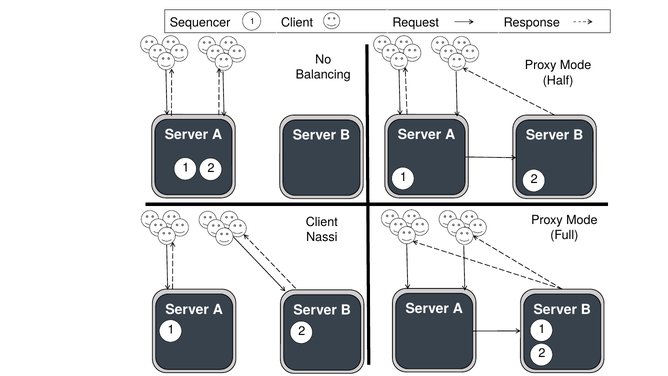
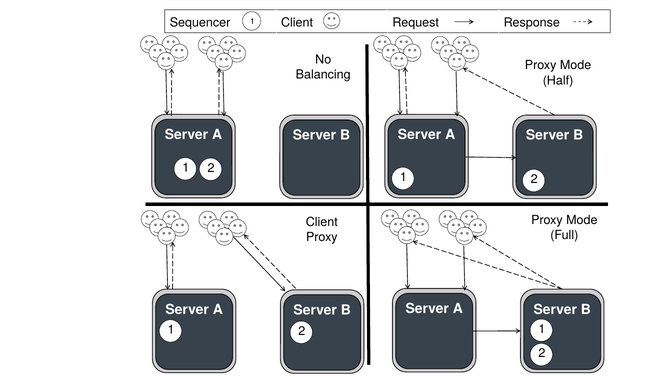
Nassi at (322, 237): Nassi -> Proxy
